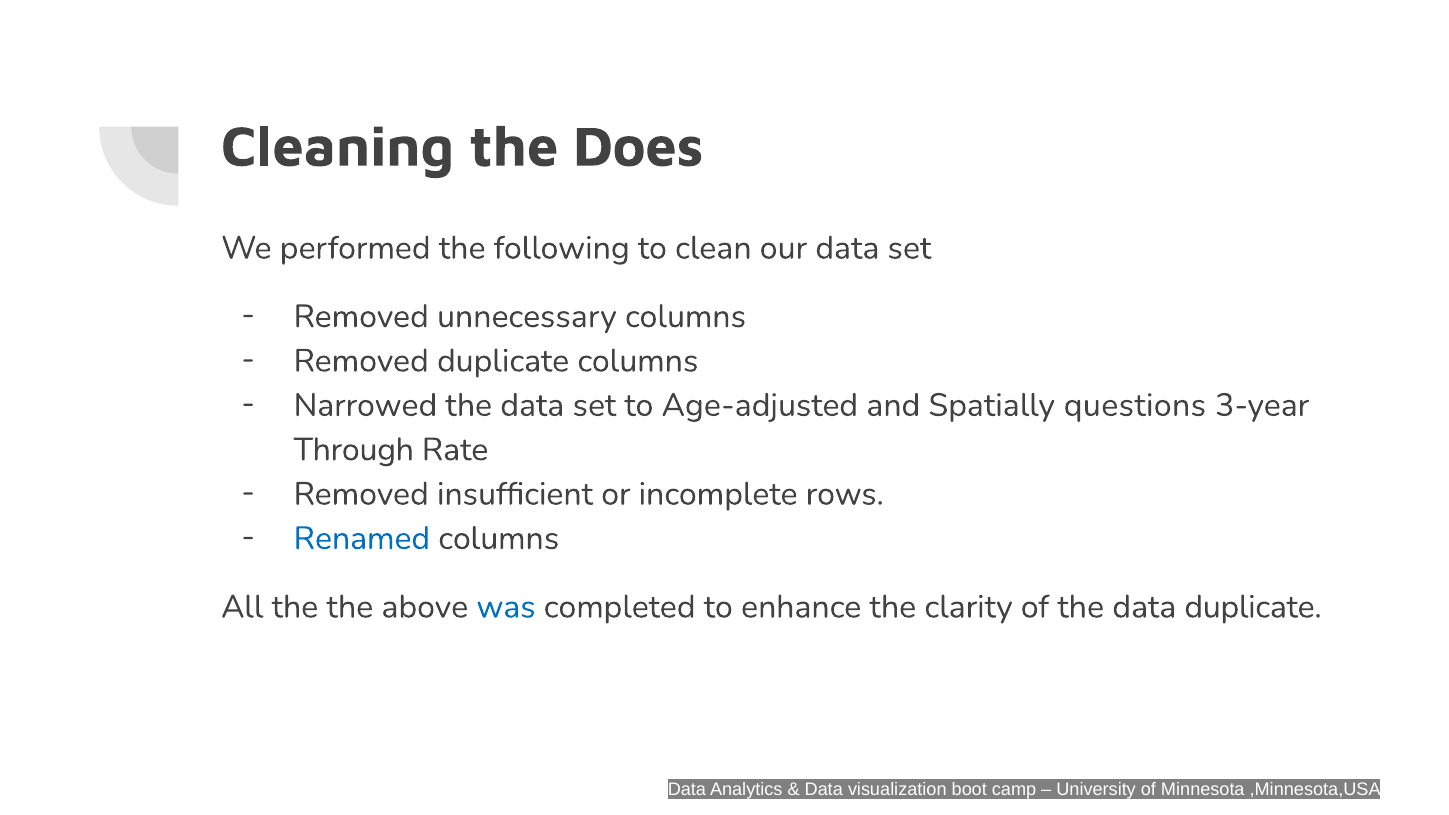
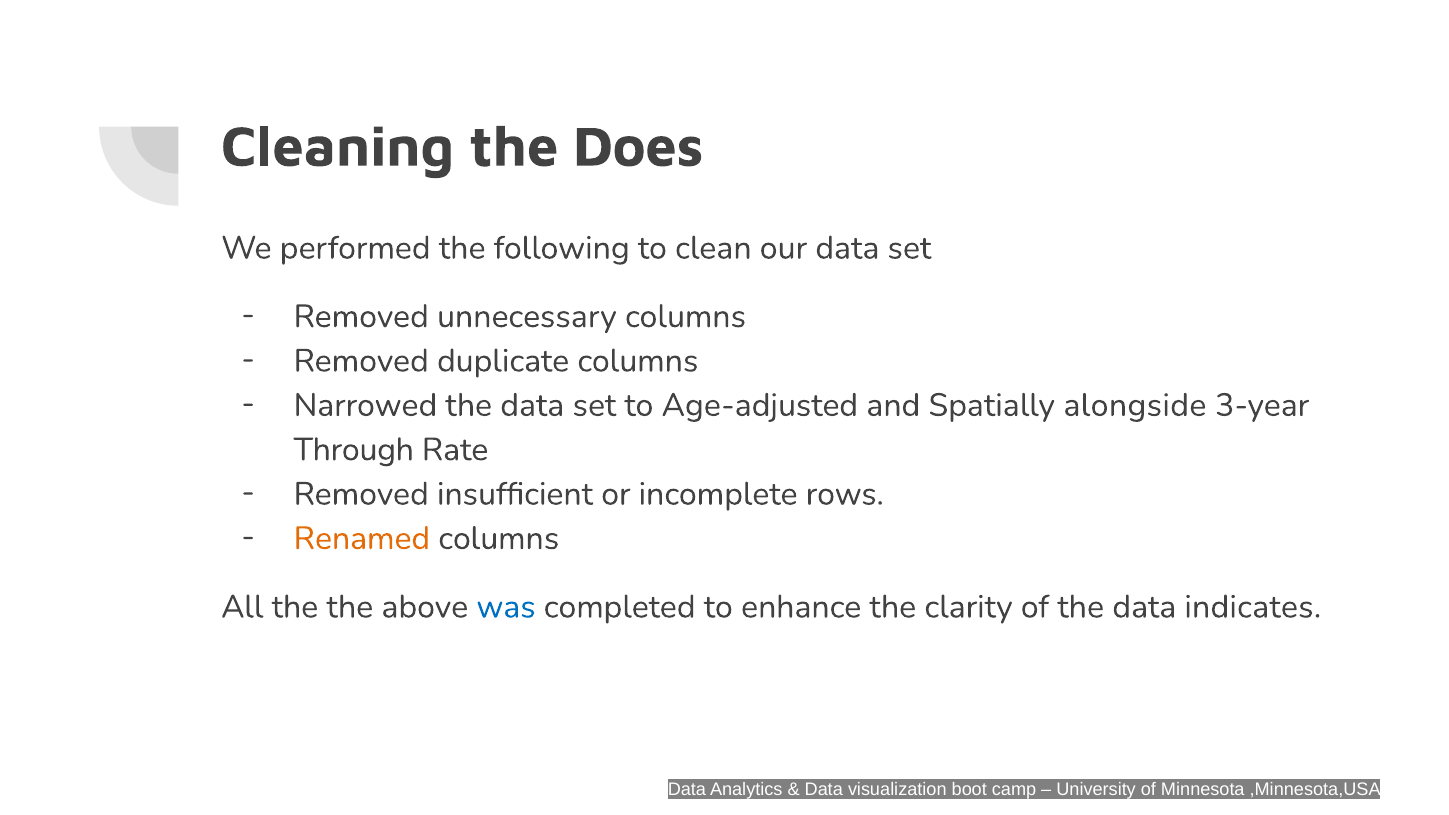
questions: questions -> alongside
Renamed colour: blue -> orange
data duplicate: duplicate -> indicates
